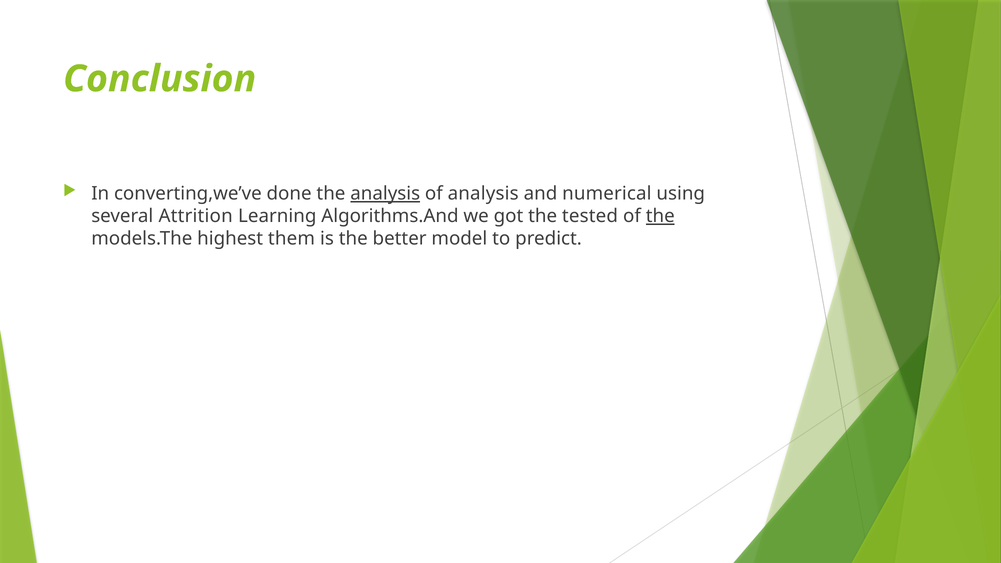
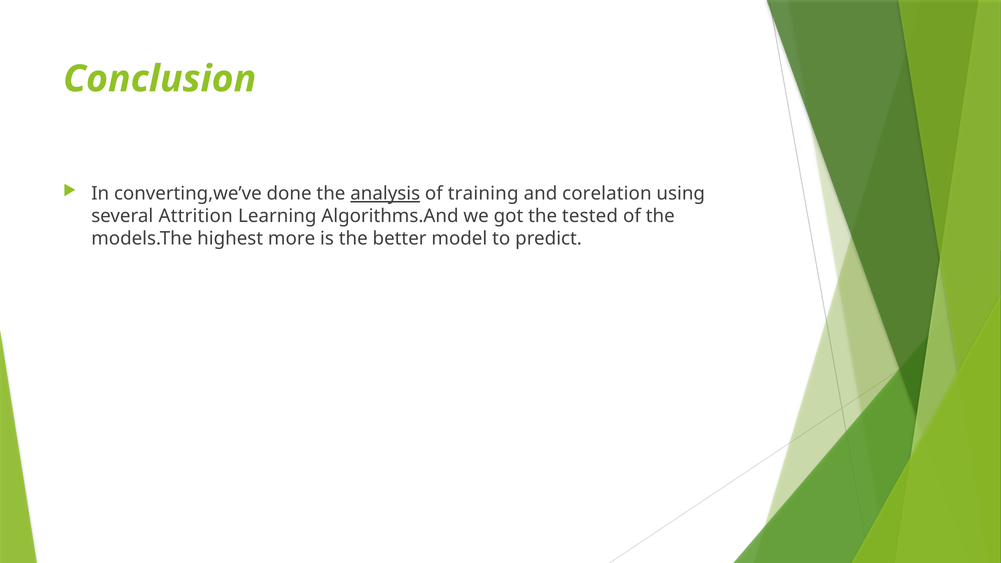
of analysis: analysis -> training
numerical: numerical -> corelation
the at (660, 216) underline: present -> none
them: them -> more
